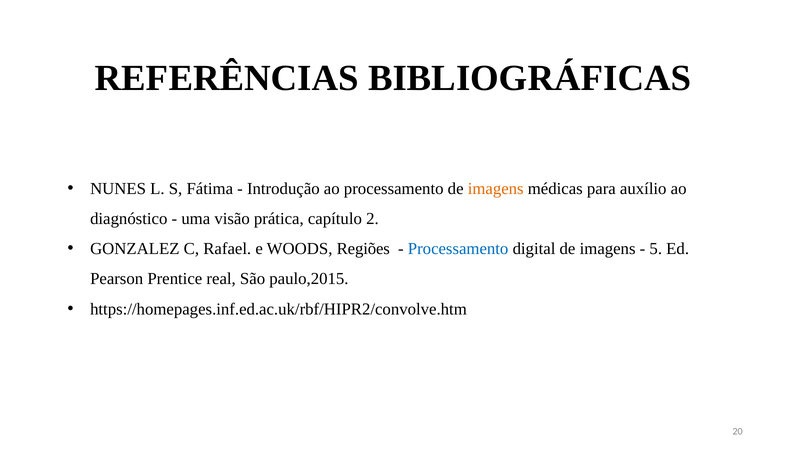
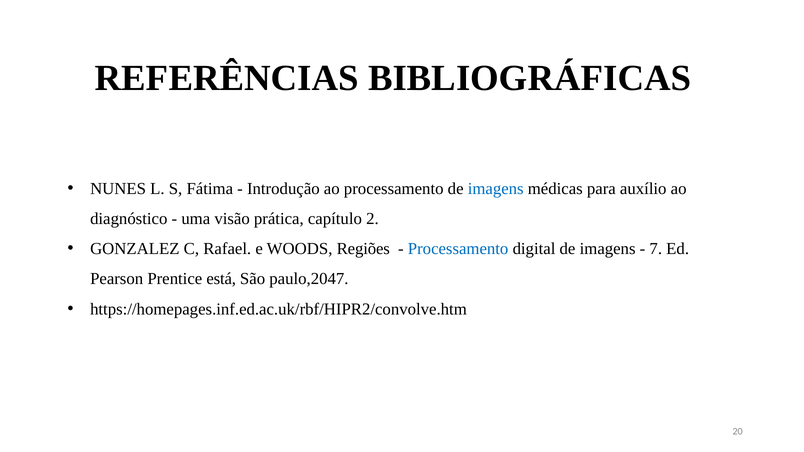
imagens at (496, 189) colour: orange -> blue
5: 5 -> 7
real: real -> está
paulo,2015: paulo,2015 -> paulo,2047
